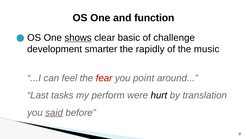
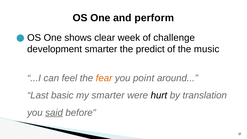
function: function -> perform
shows underline: present -> none
basic: basic -> week
rapidly: rapidly -> predict
fear colour: red -> orange
tasks: tasks -> basic
my perform: perform -> smarter
